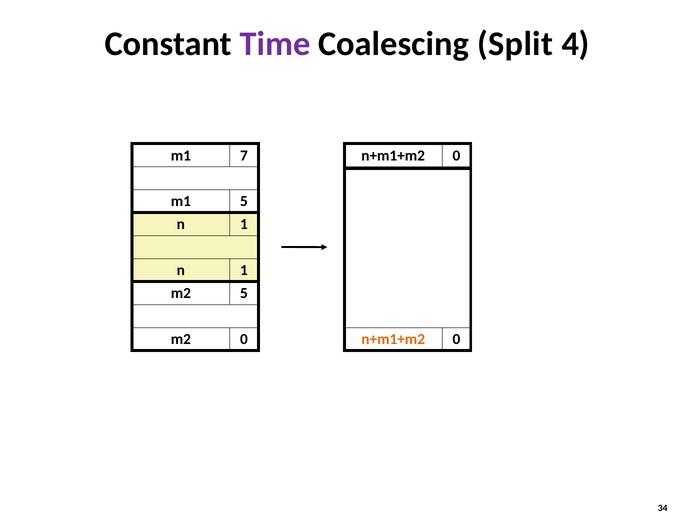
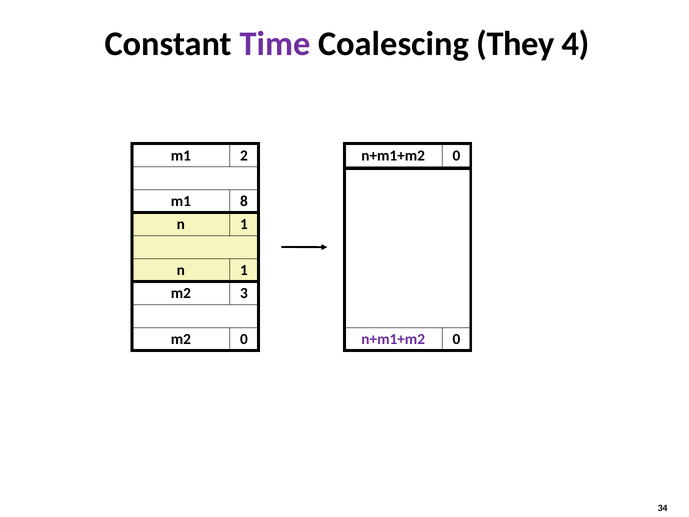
Split: Split -> They
7: 7 -> 2
m1 5: 5 -> 8
m2 5: 5 -> 3
n+m1+m2 at (393, 339) colour: orange -> purple
